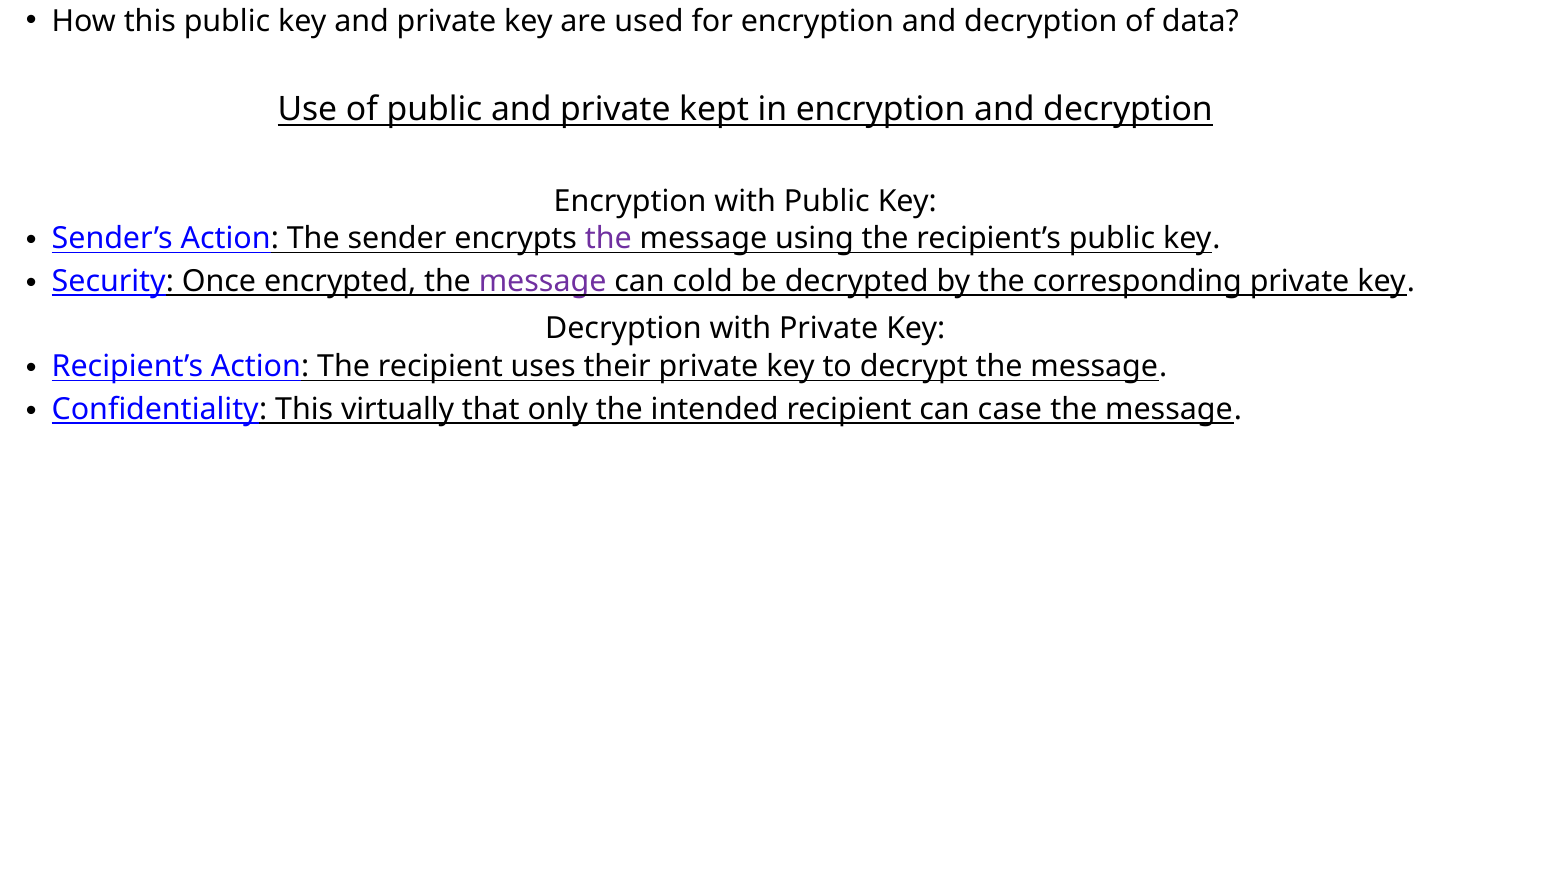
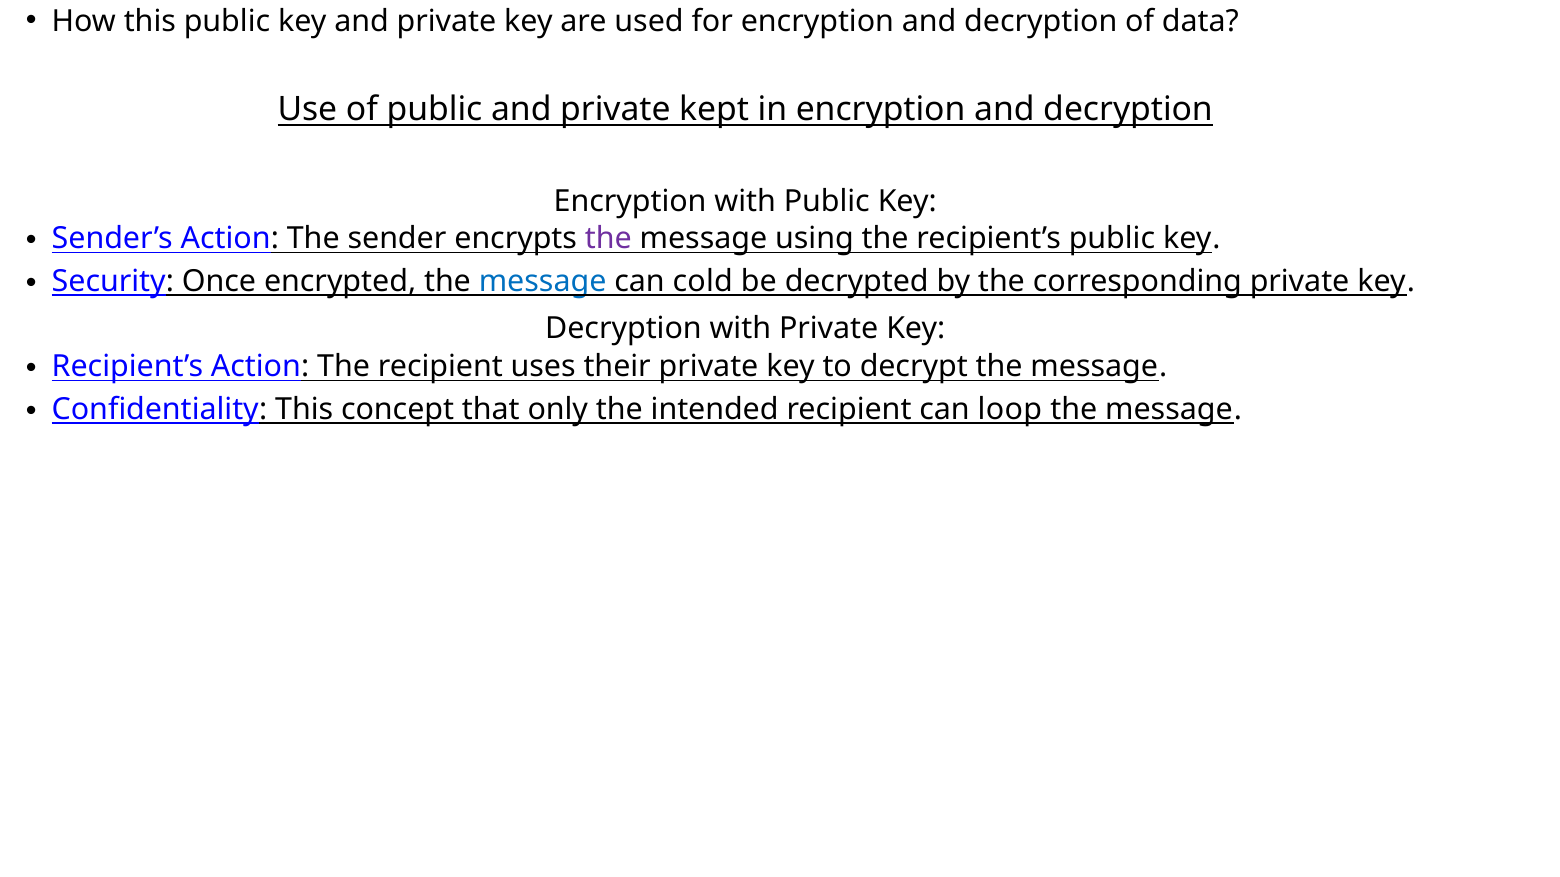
message at (543, 281) colour: purple -> blue
virtually: virtually -> concept
case: case -> loop
